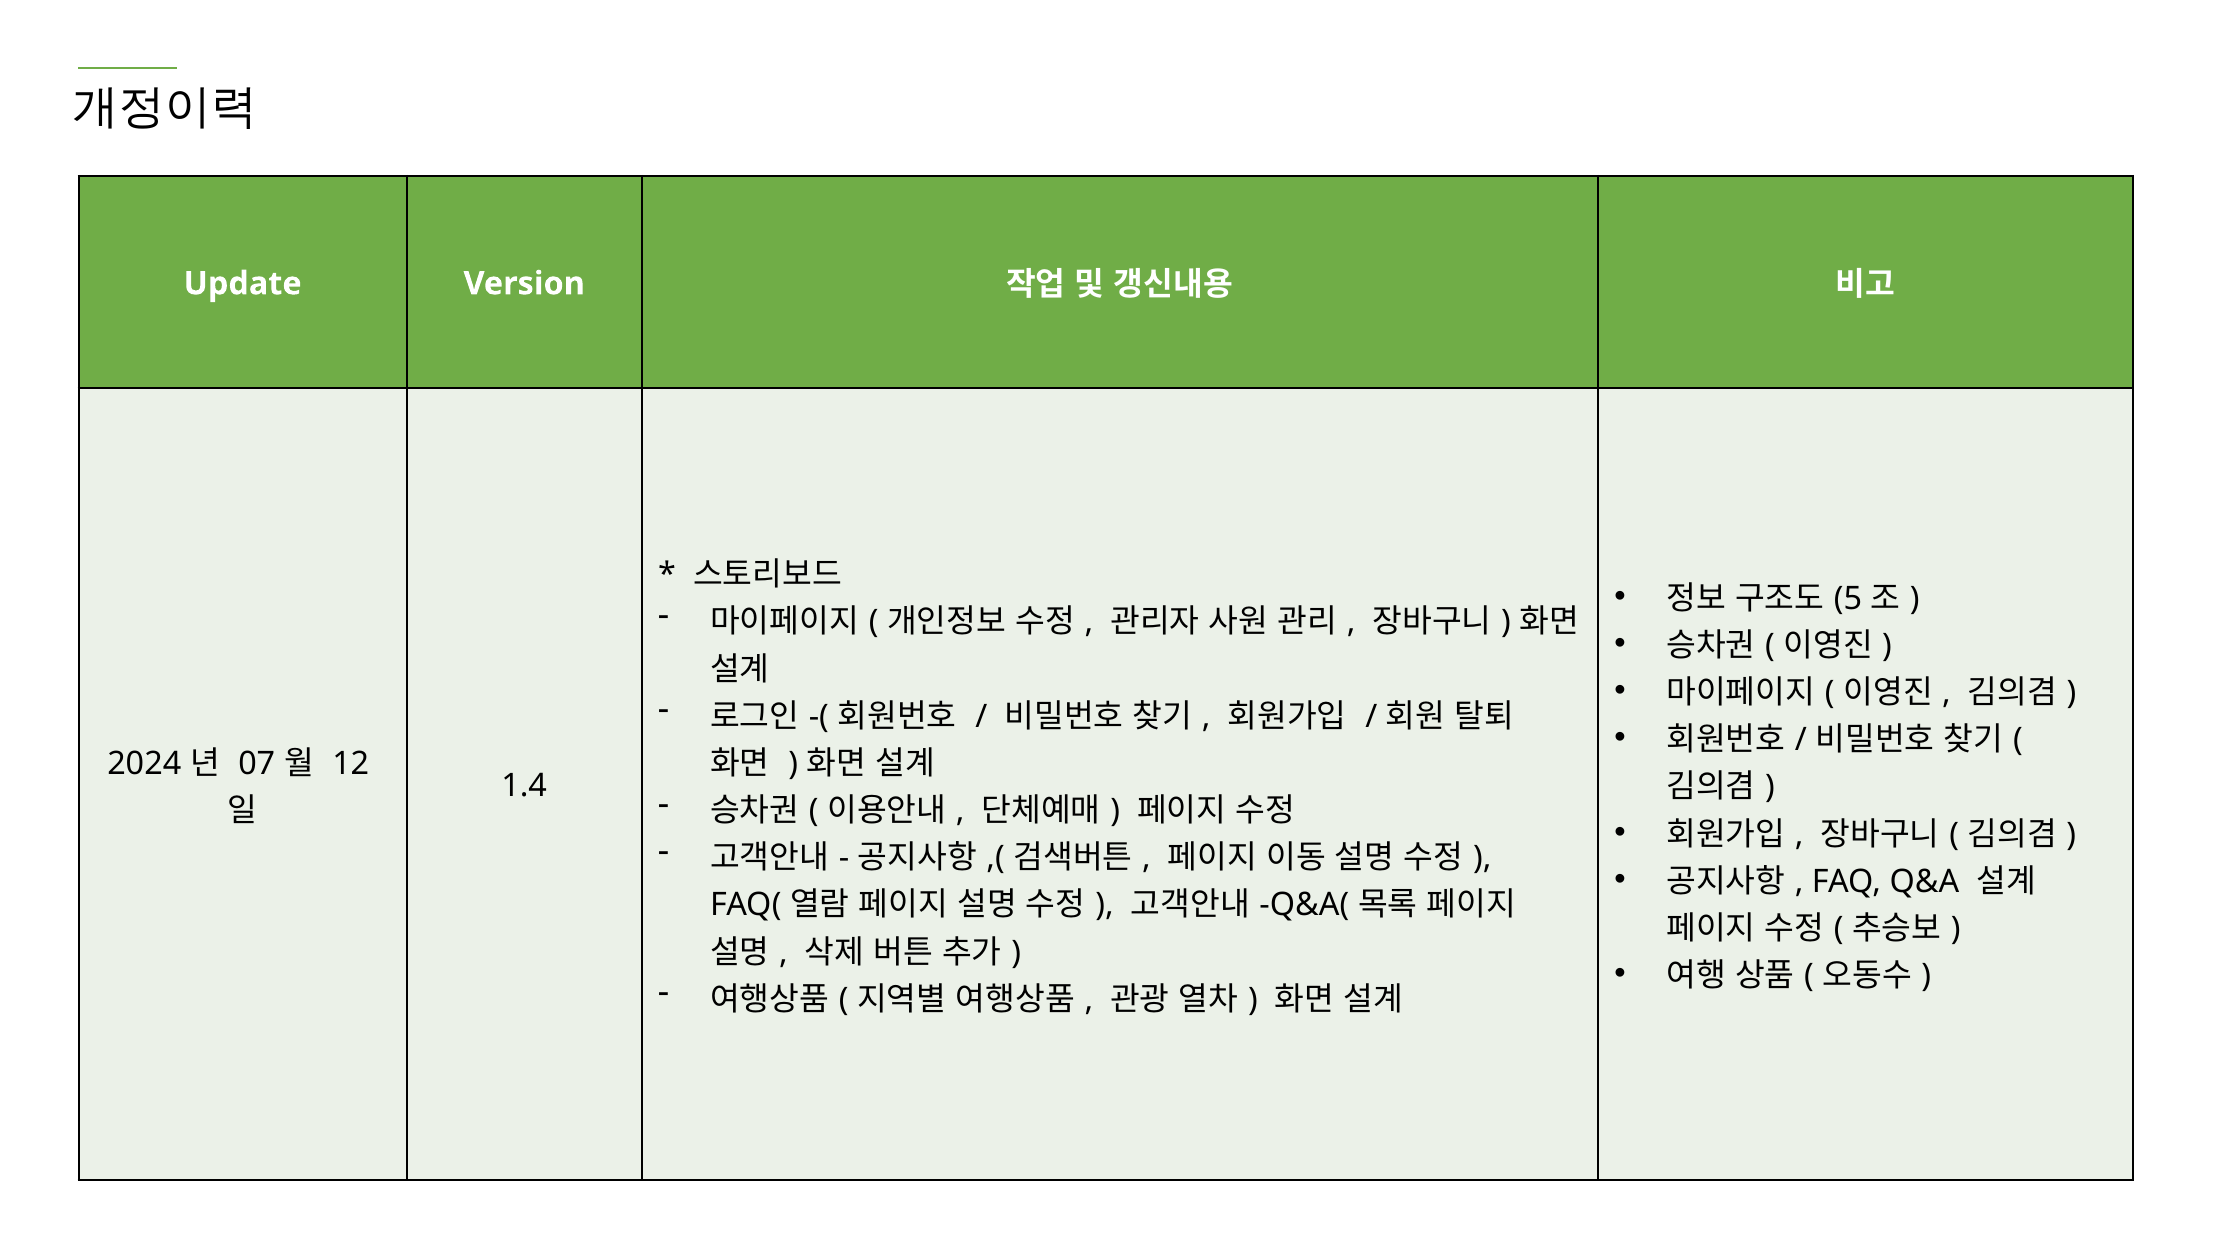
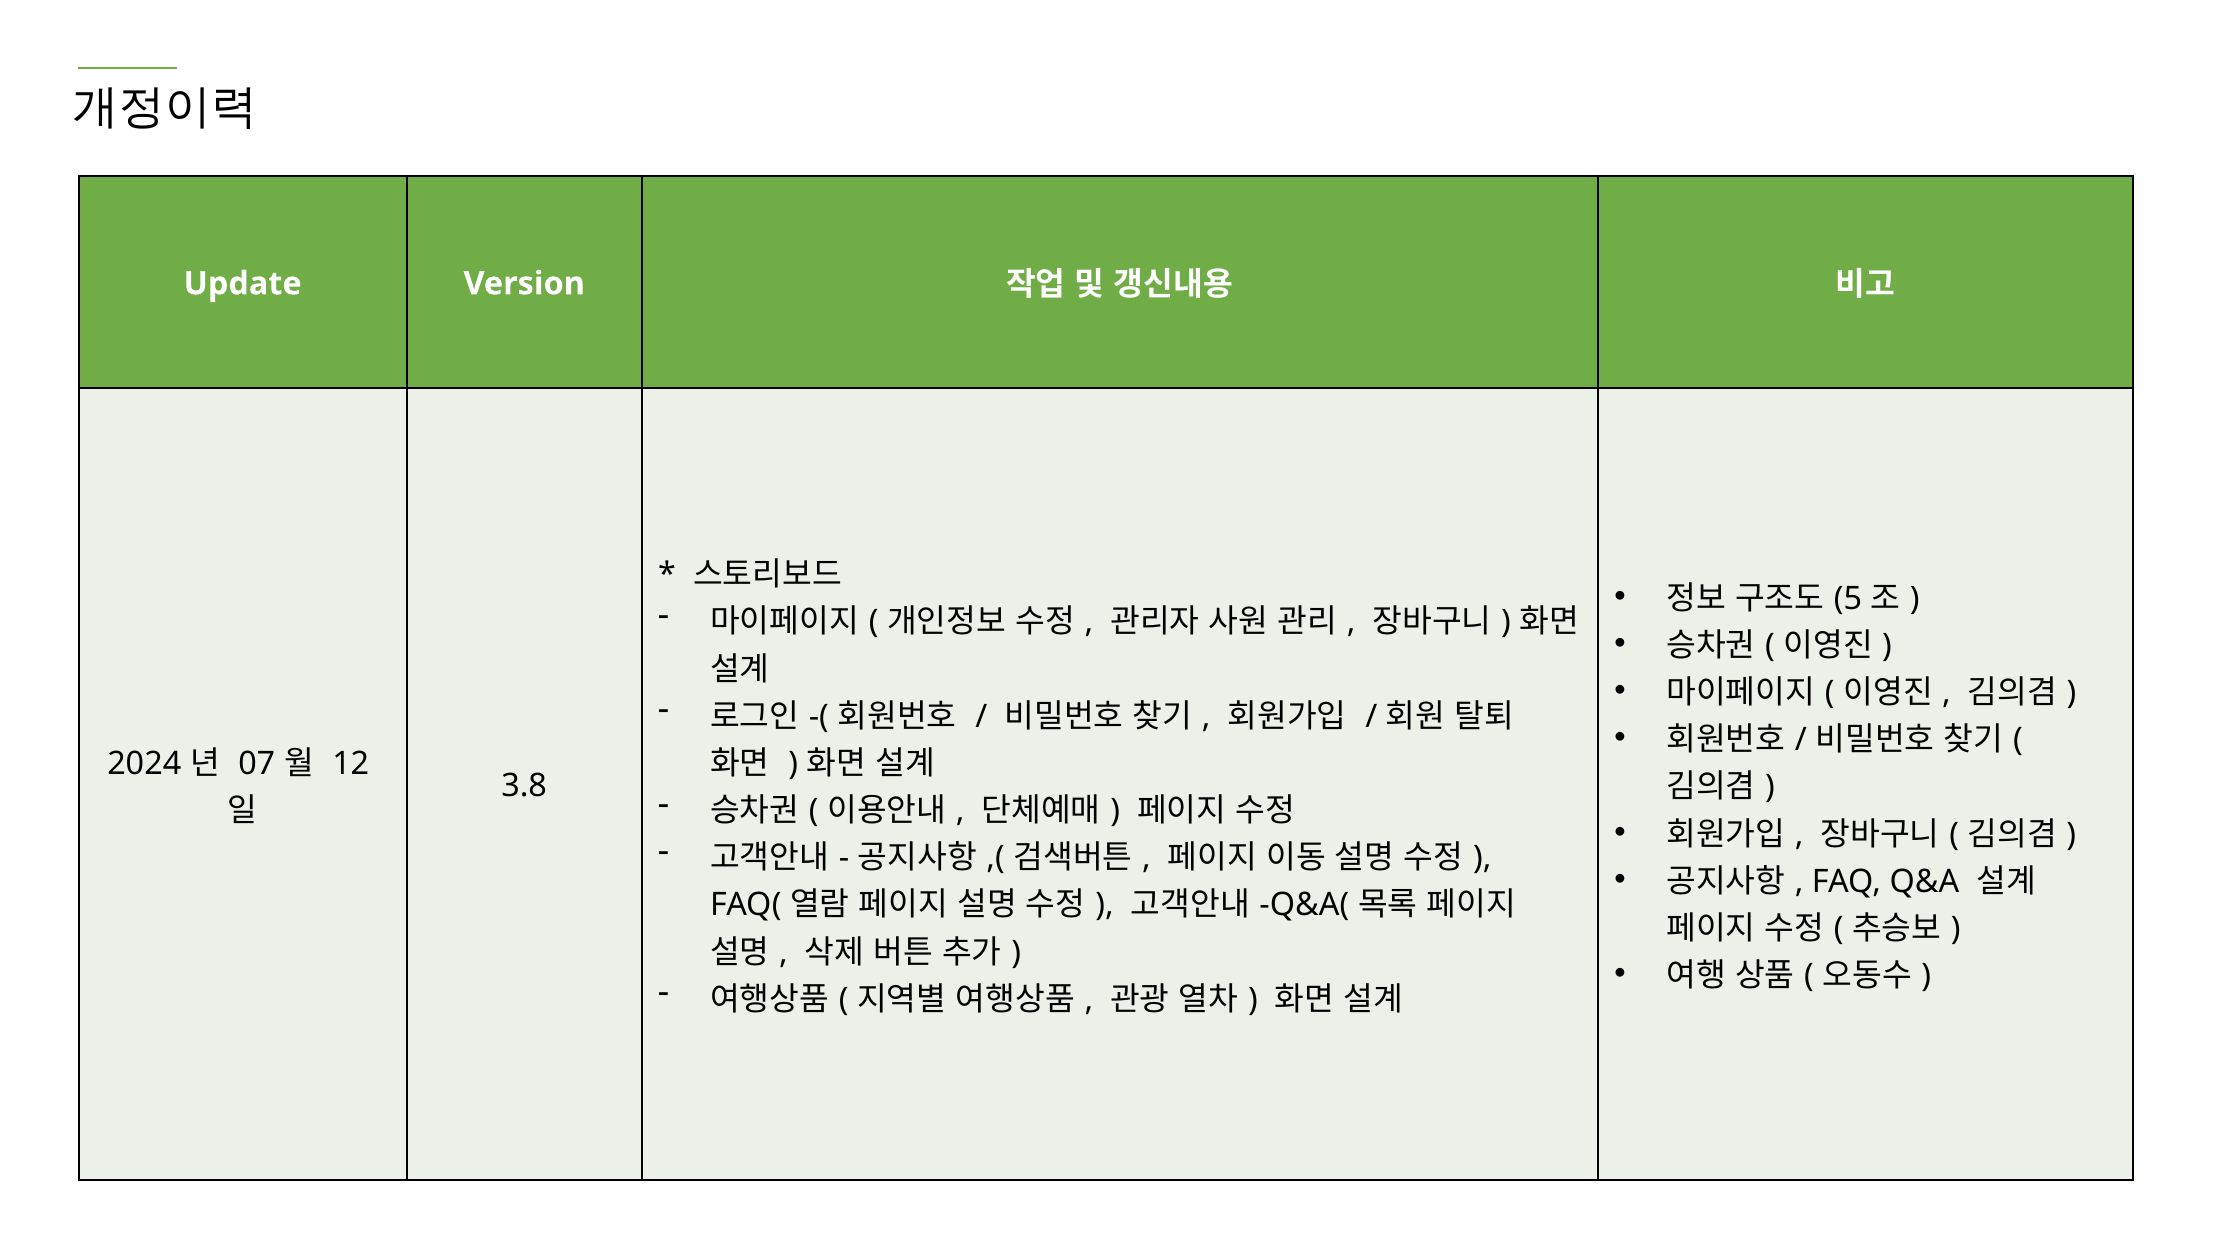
1.4: 1.4 -> 3.8
